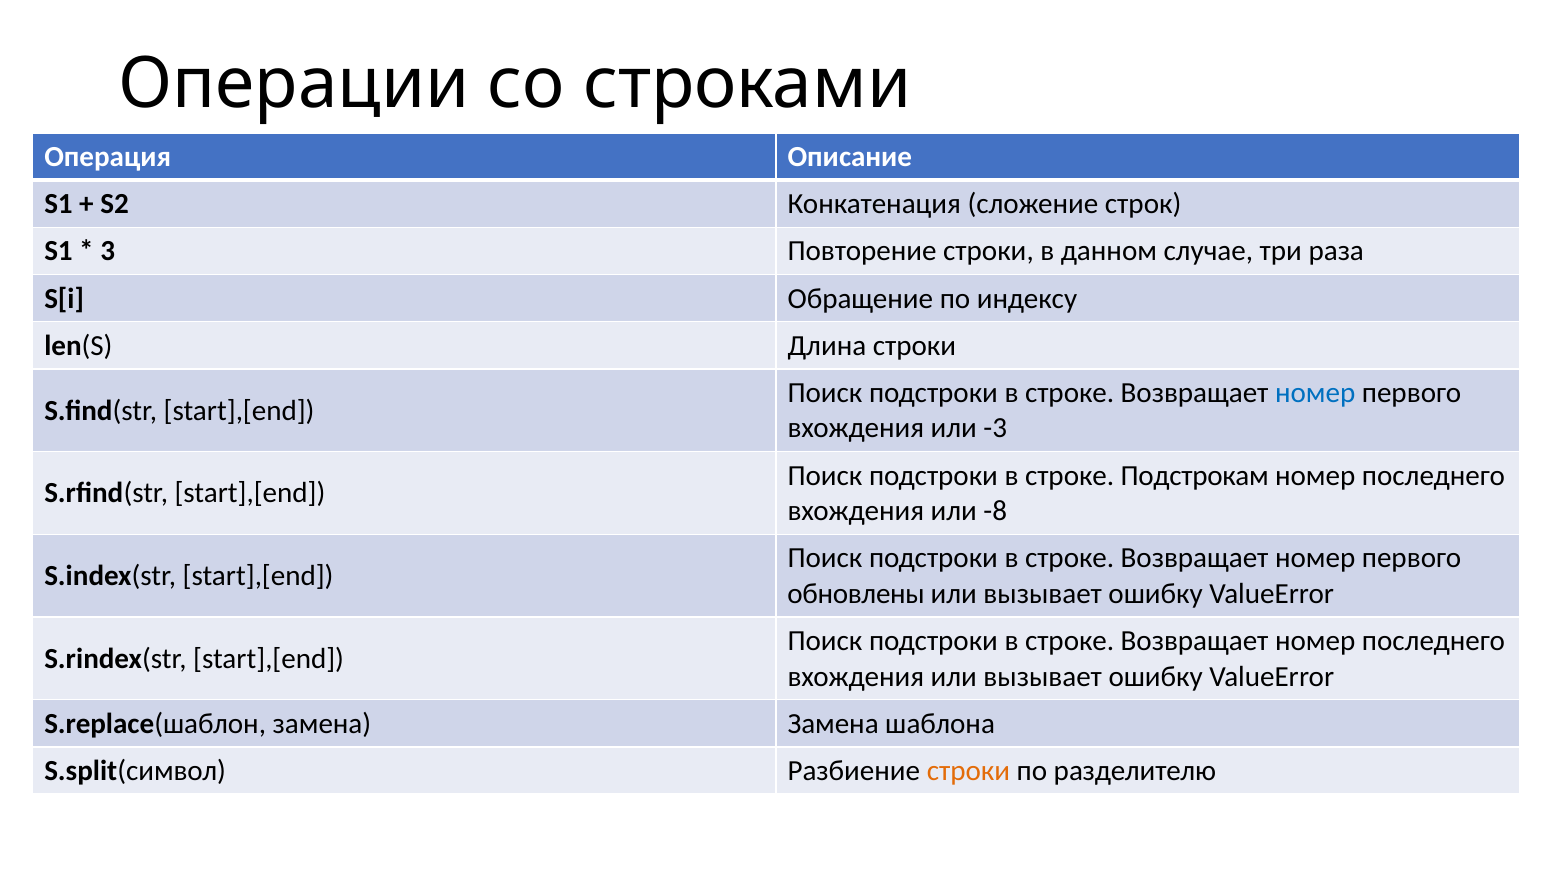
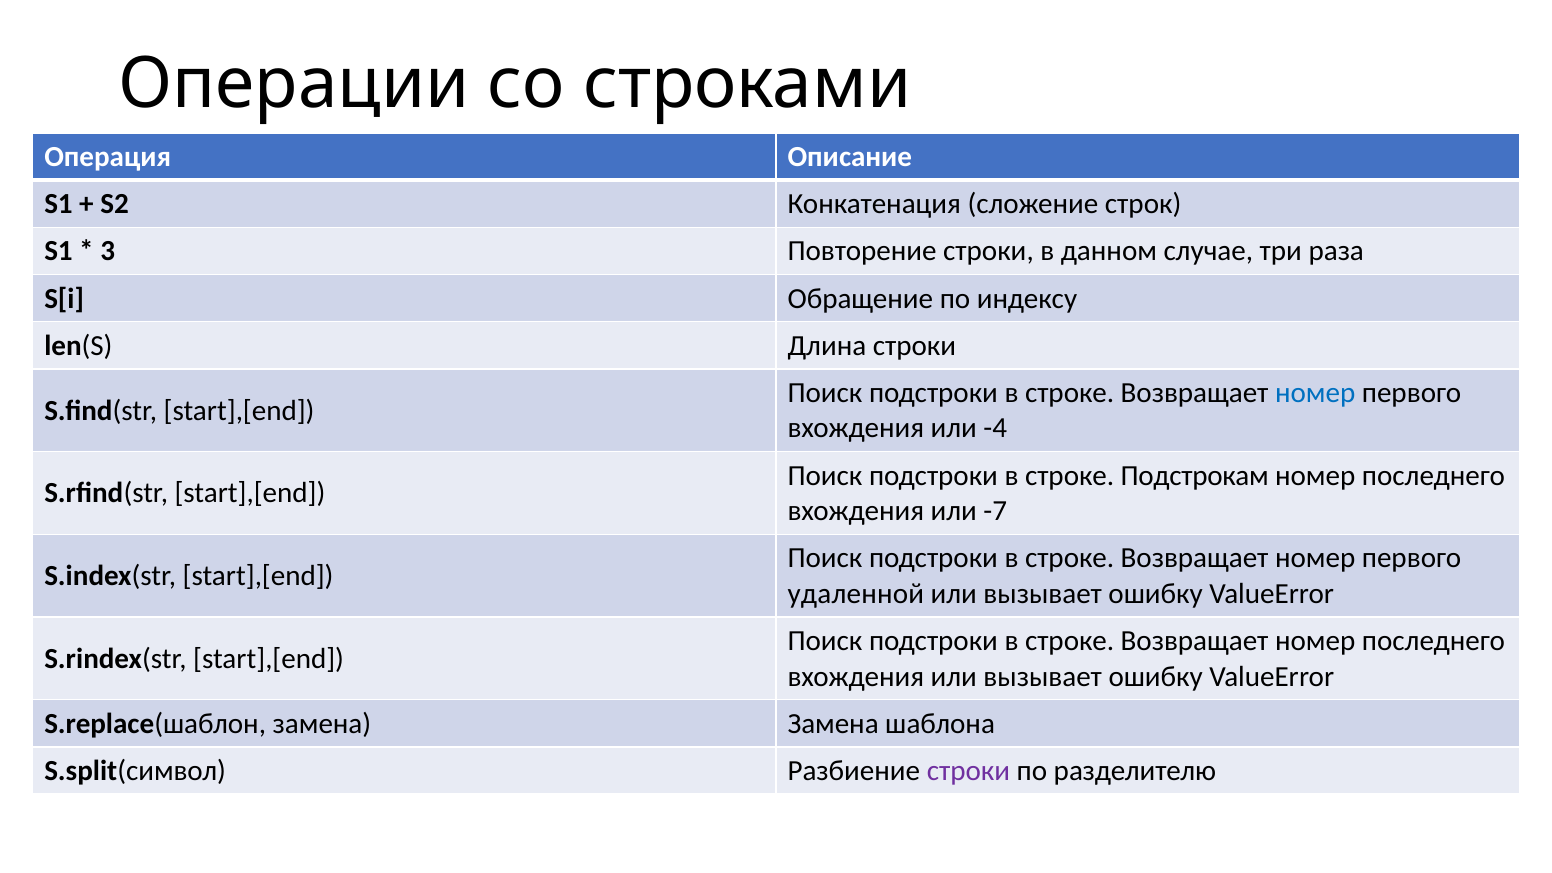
-3: -3 -> -4
-8: -8 -> -7
обновлены: обновлены -> удаленной
строки at (968, 771) colour: orange -> purple
